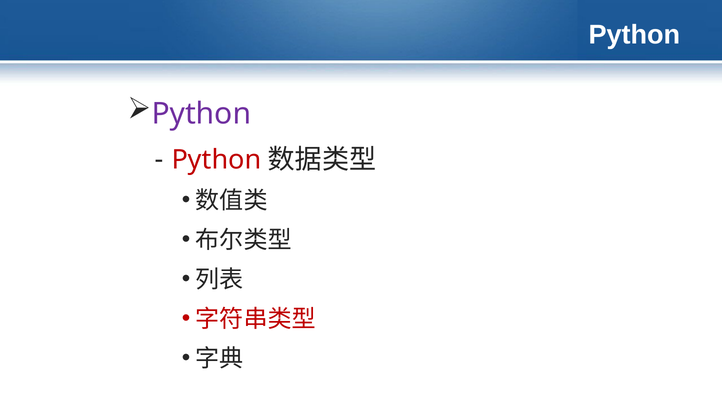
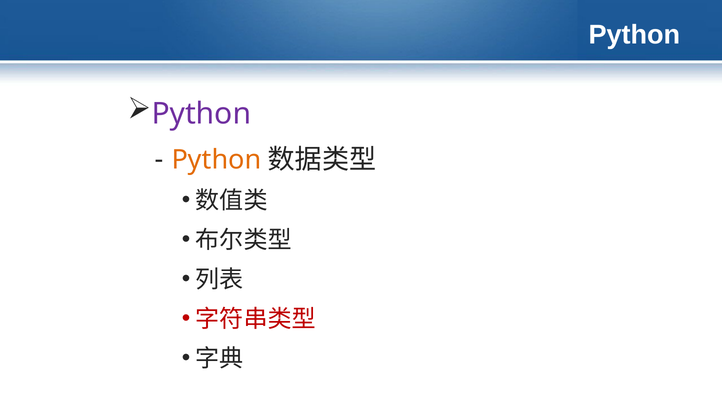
Python at (216, 160) colour: red -> orange
